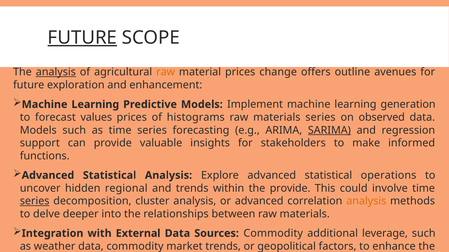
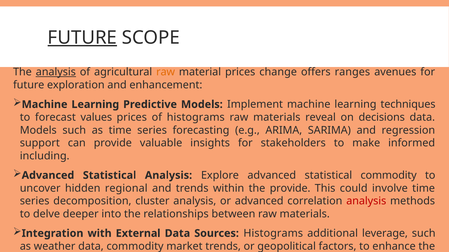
outline: outline -> ranges
generation: generation -> techniques
materials series: series -> reveal
observed: observed -> decisions
SARIMA underline: present -> none
functions: functions -> including
statistical operations: operations -> commodity
series at (35, 201) underline: present -> none
analysis at (366, 201) colour: orange -> red
Sources Commodity: Commodity -> Histograms
